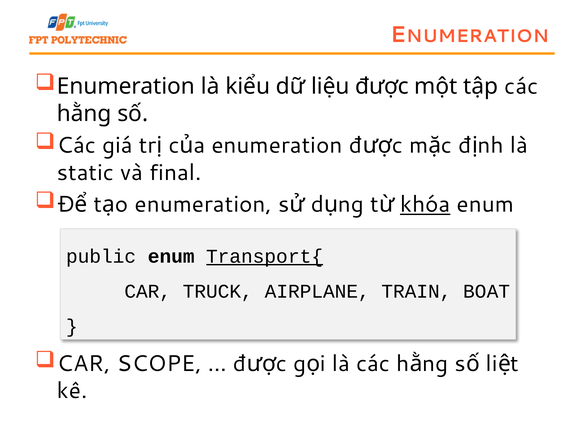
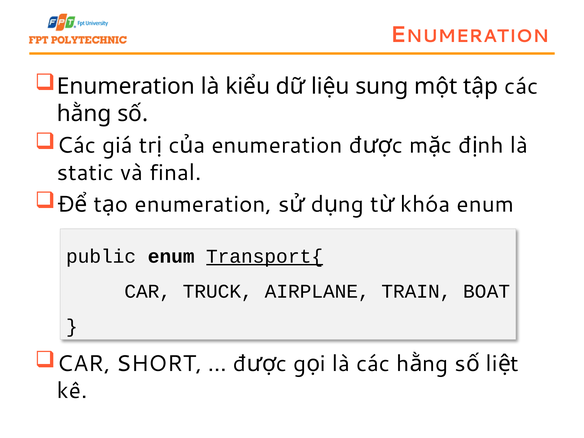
được: được -> sung
khóa underline: present -> none
SCOPE: SCOPE -> SHORT
